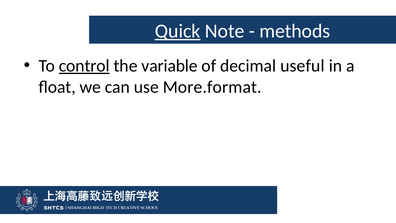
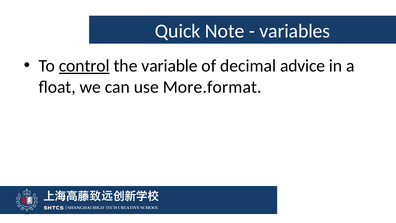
Quick underline: present -> none
methods: methods -> variables
useful: useful -> advice
